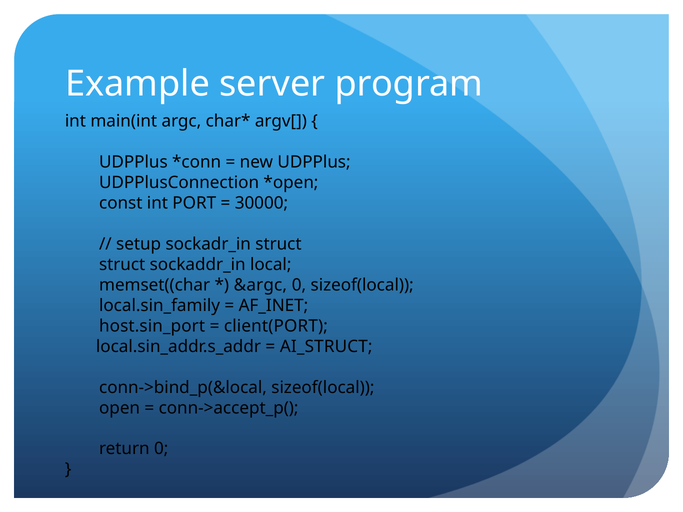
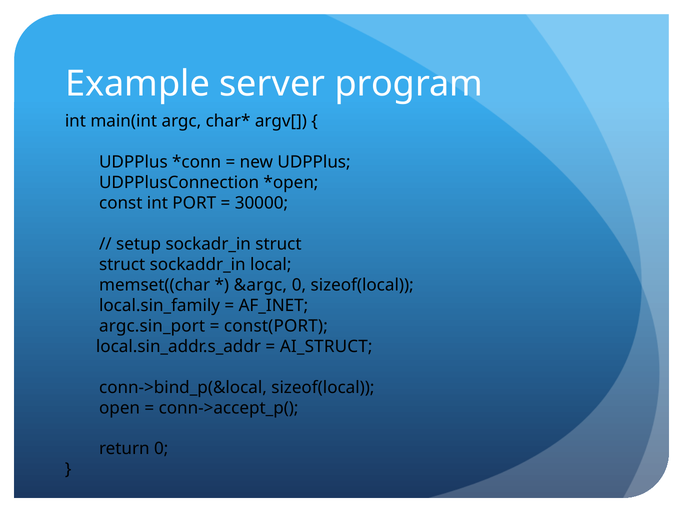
host.sin_port: host.sin_port -> argc.sin_port
client(PORT: client(PORT -> const(PORT
